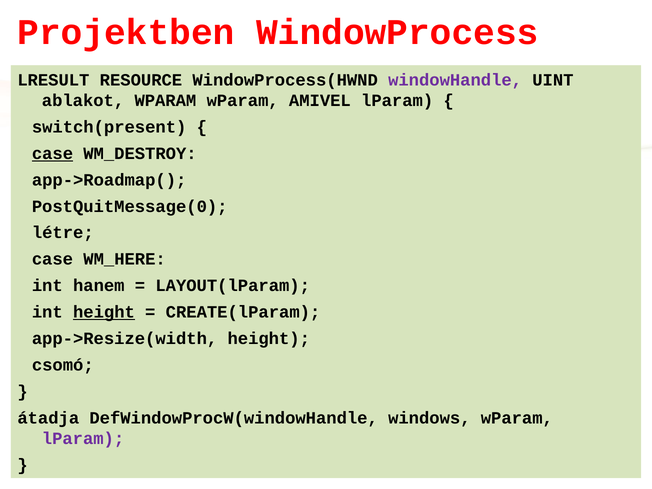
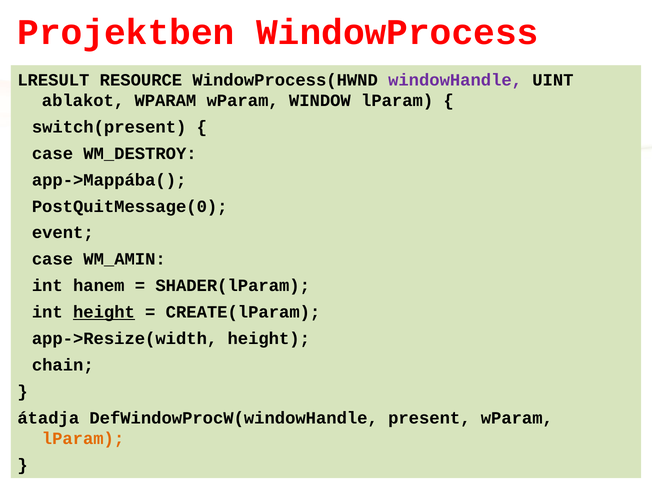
AMIVEL: AMIVEL -> WINDOW
case at (52, 153) underline: present -> none
app->Roadmap(: app->Roadmap( -> app->Mappába(
létre: létre -> event
WM_HERE: WM_HERE -> WM_AMIN
LAYOUT(lParam: LAYOUT(lParam -> SHADER(lParam
csomó: csomó -> chain
windows: windows -> present
lParam at (83, 439) colour: purple -> orange
